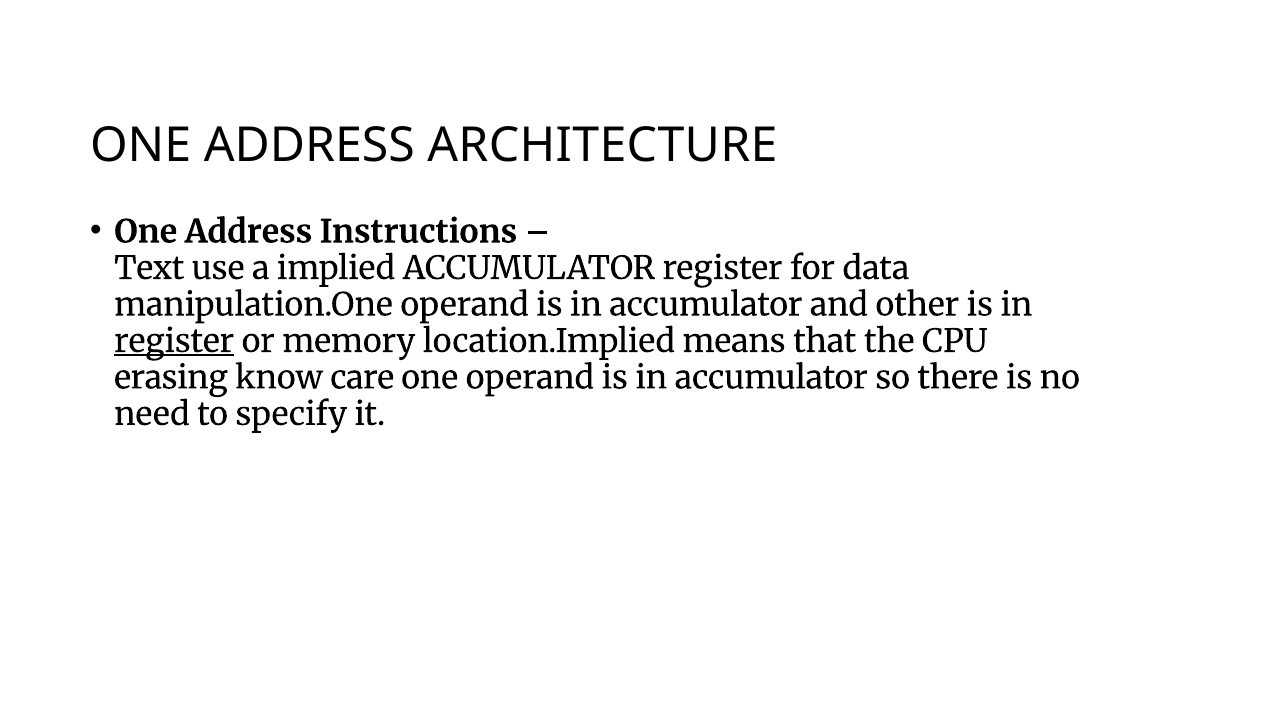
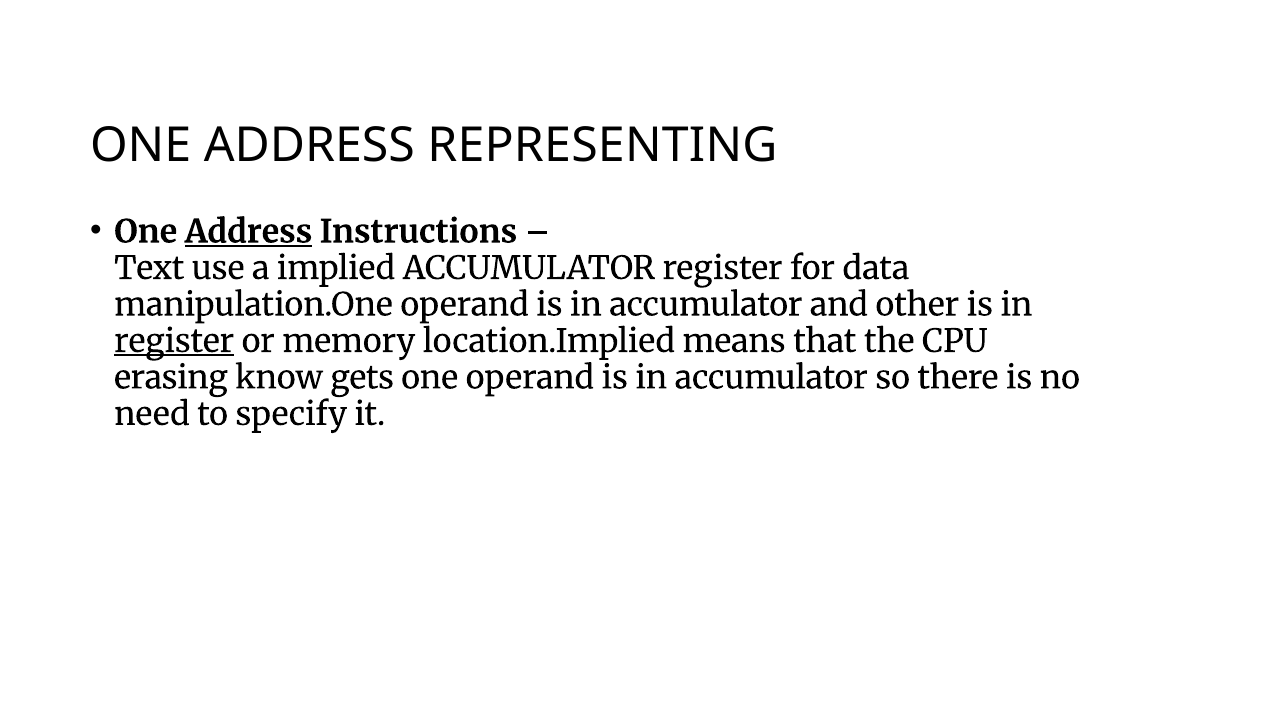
ARCHITECTURE: ARCHITECTURE -> REPRESENTING
Address at (249, 232) underline: none -> present
care: care -> gets
